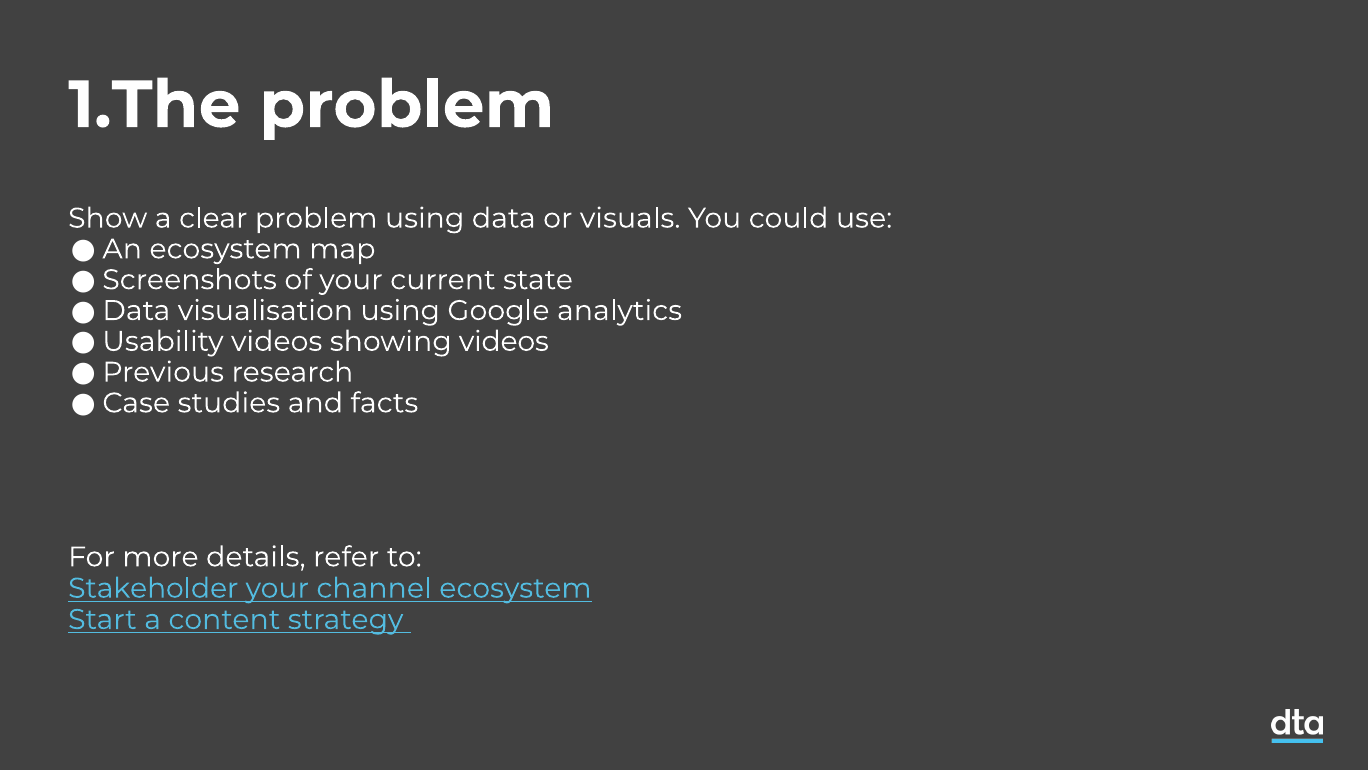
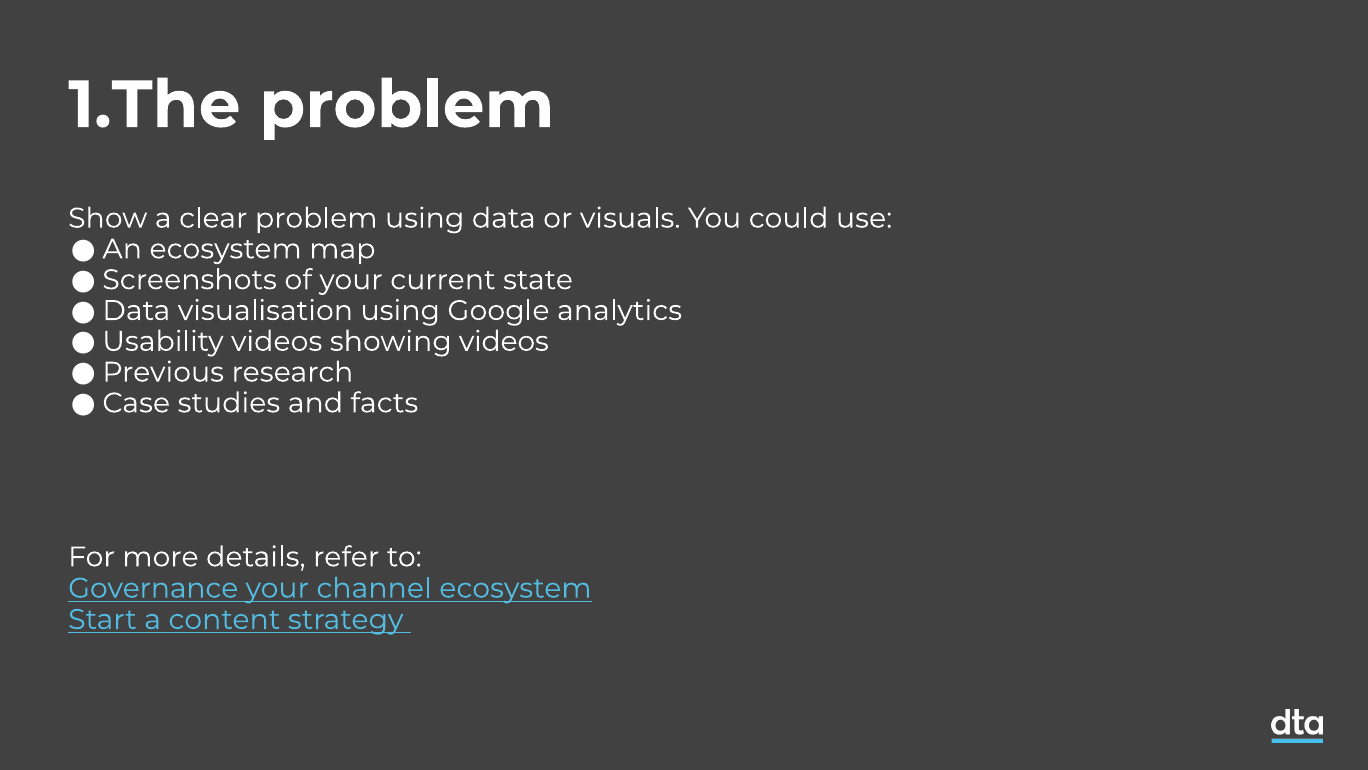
Stakeholder: Stakeholder -> Governance
